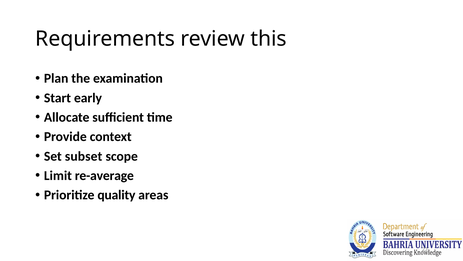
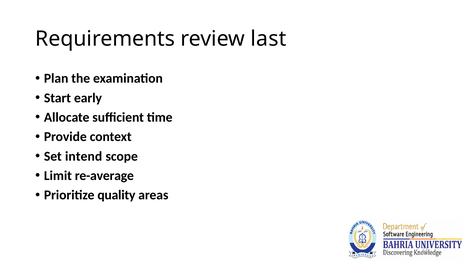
this: this -> last
subset: subset -> intend
